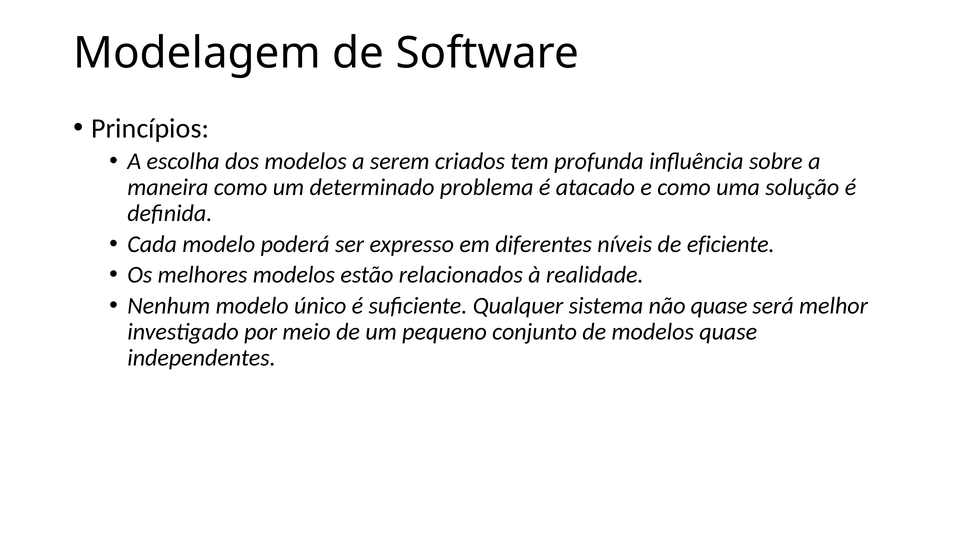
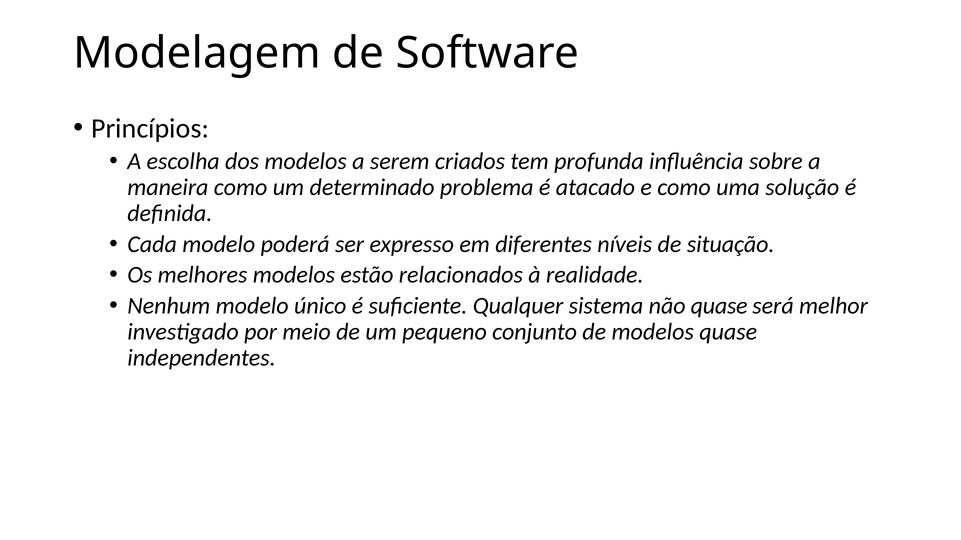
eficiente: eficiente -> situação
